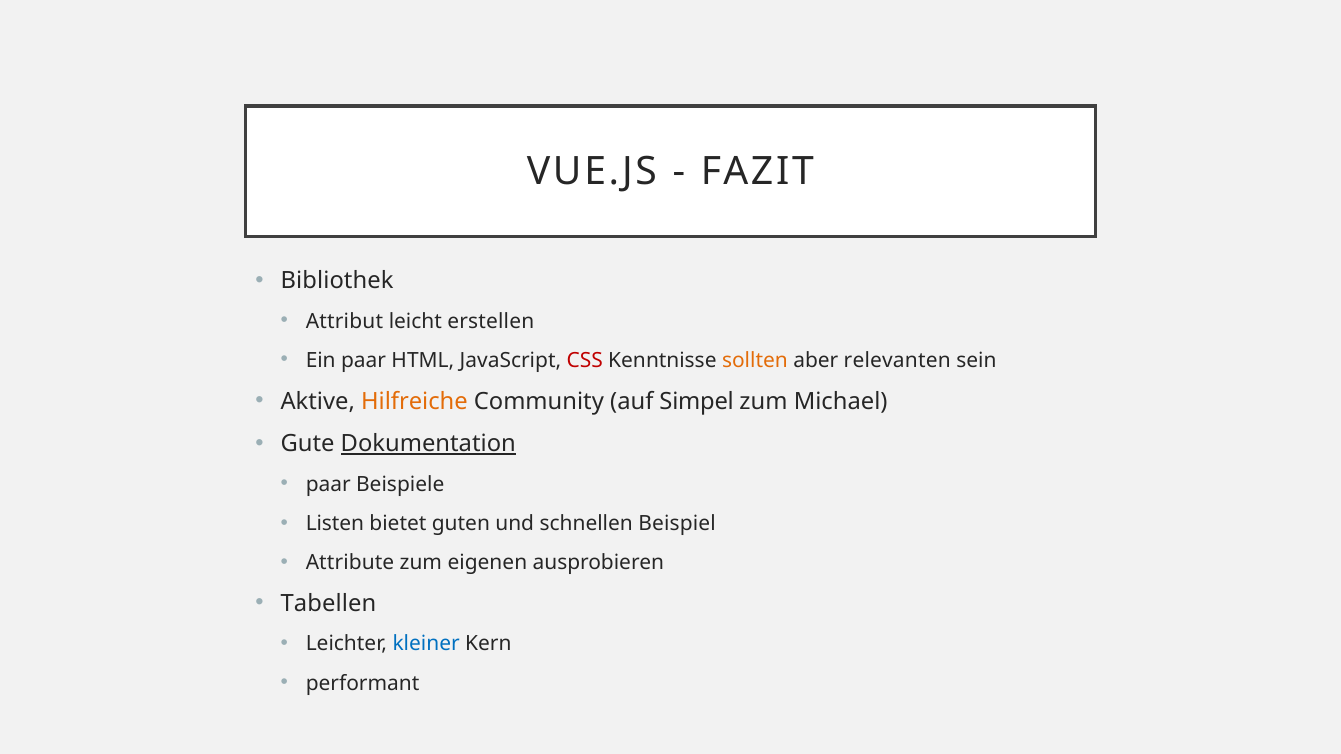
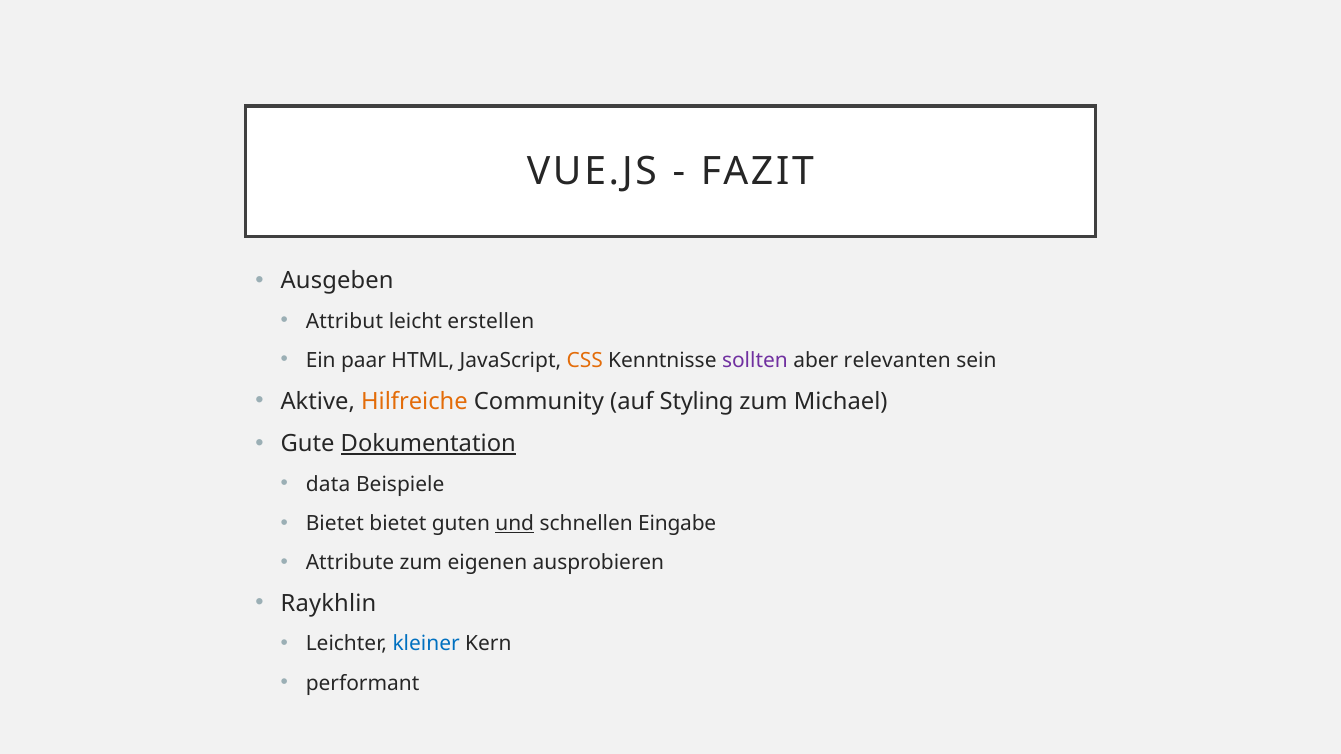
Bibliothek: Bibliothek -> Ausgeben
CSS colour: red -> orange
sollten colour: orange -> purple
Simpel: Simpel -> Styling
paar at (328, 484): paar -> data
Listen at (335, 524): Listen -> Bietet
und underline: none -> present
Beispiel: Beispiel -> Eingabe
Tabellen: Tabellen -> Raykhlin
